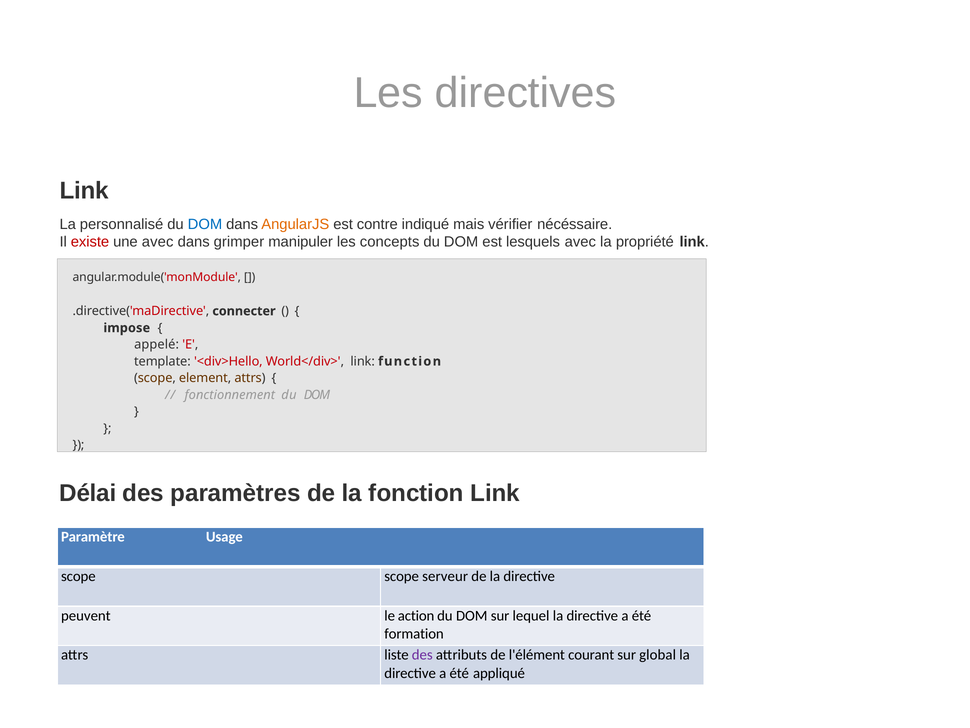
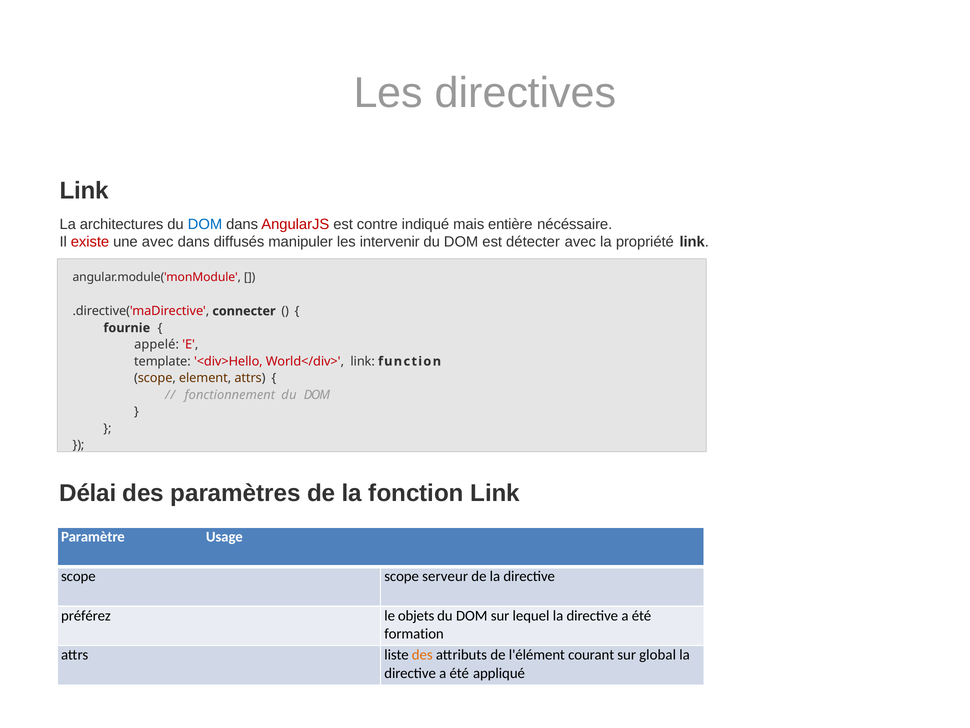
personnalisé: personnalisé -> architectures
AngularJS colour: orange -> red
vérifier: vérifier -> entière
grimper: grimper -> diffusés
concepts: concepts -> intervenir
lesquels: lesquels -> détecter
impose: impose -> fournie
peuvent: peuvent -> préférez
action: action -> objets
des at (422, 655) colour: purple -> orange
